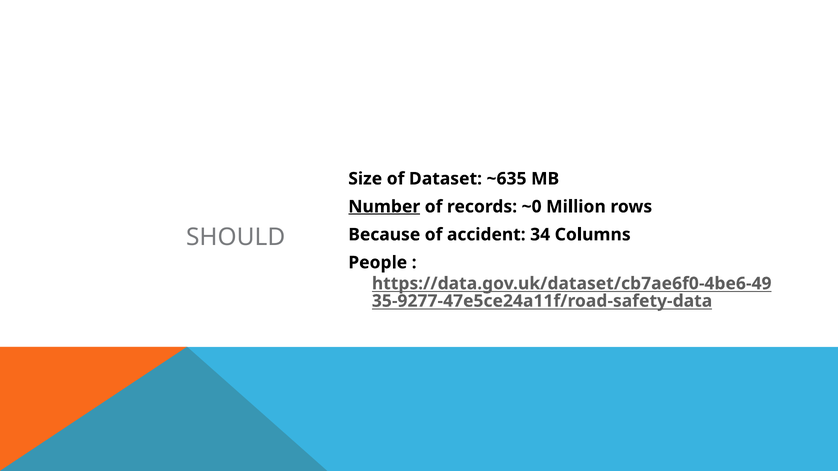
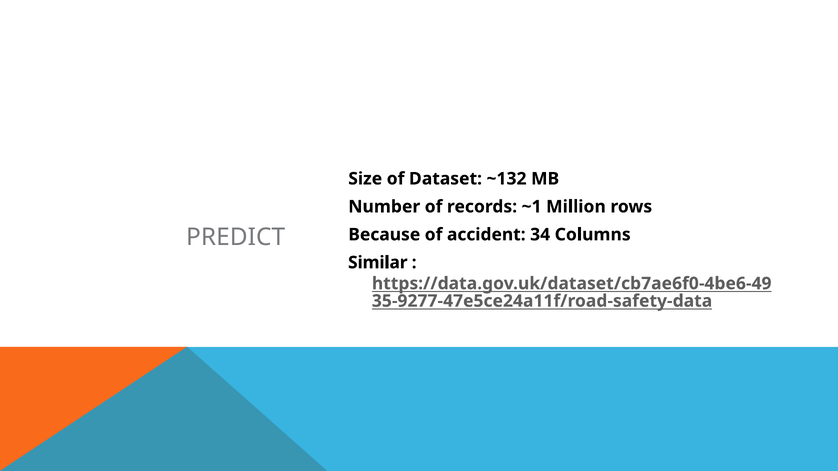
~635: ~635 -> ~132
Number underline: present -> none
~0: ~0 -> ~1
SHOULD: SHOULD -> PREDICT
People: People -> Similar
